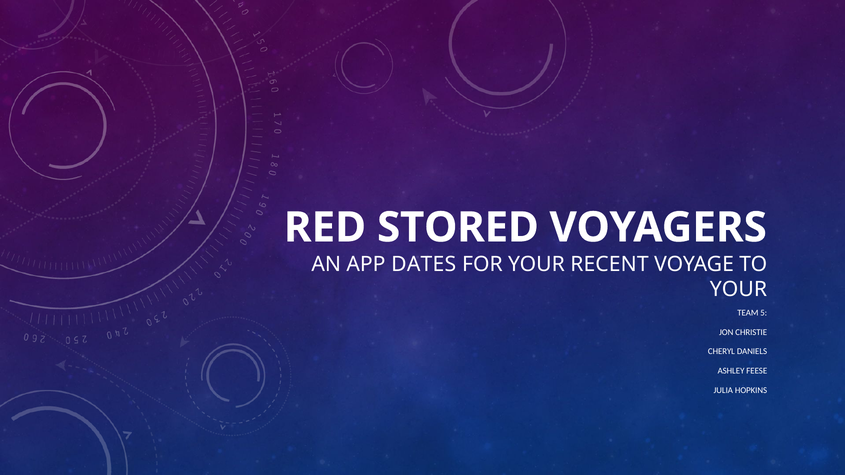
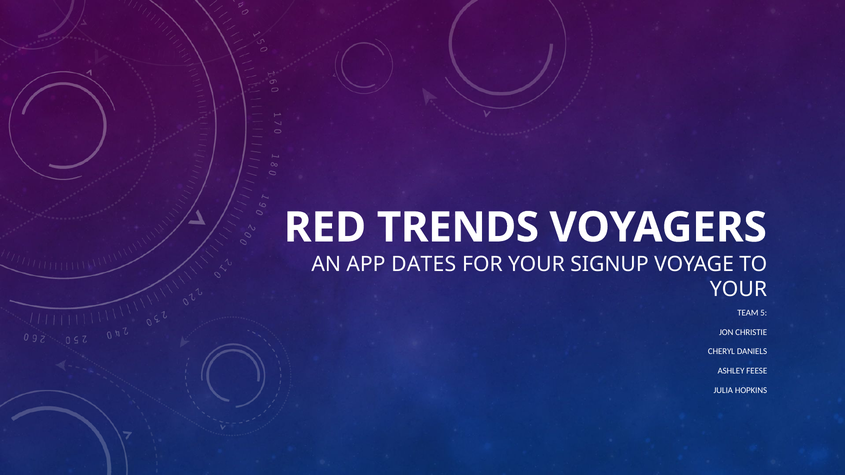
STORED: STORED -> TRENDS
RECENT: RECENT -> SIGNUP
